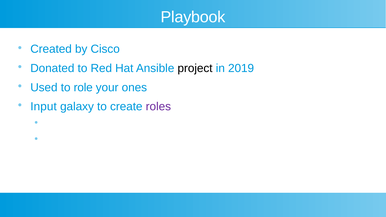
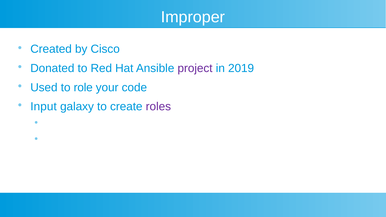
Playbook: Playbook -> Improper
project colour: black -> purple
ones: ones -> code
